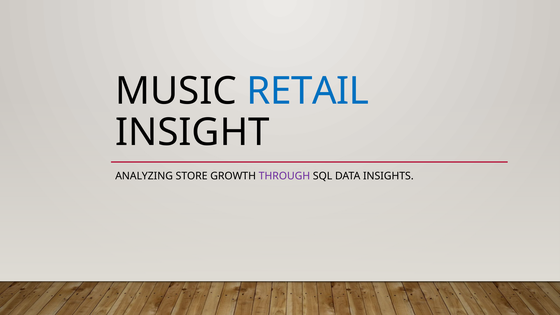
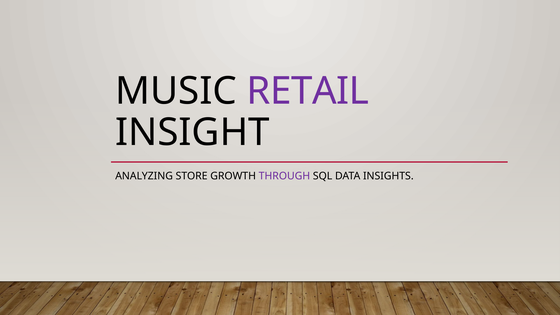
RETAIL colour: blue -> purple
